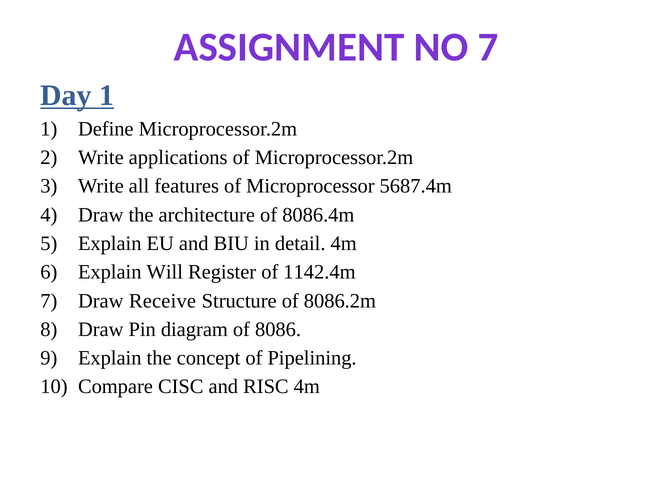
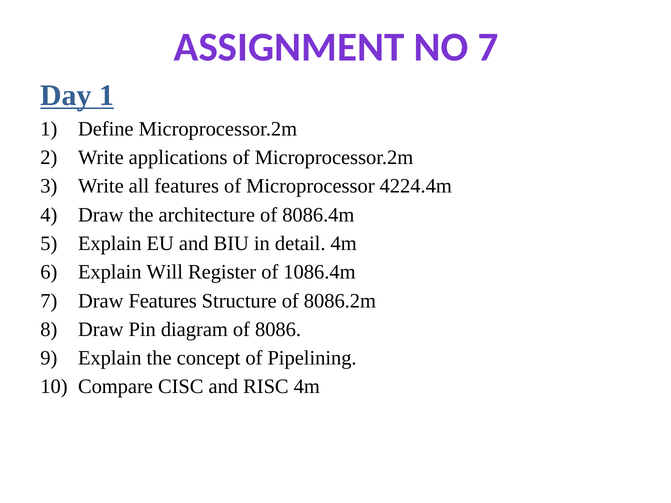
5687.4m: 5687.4m -> 4224.4m
1142.4m: 1142.4m -> 1086.4m
Draw Receive: Receive -> Features
